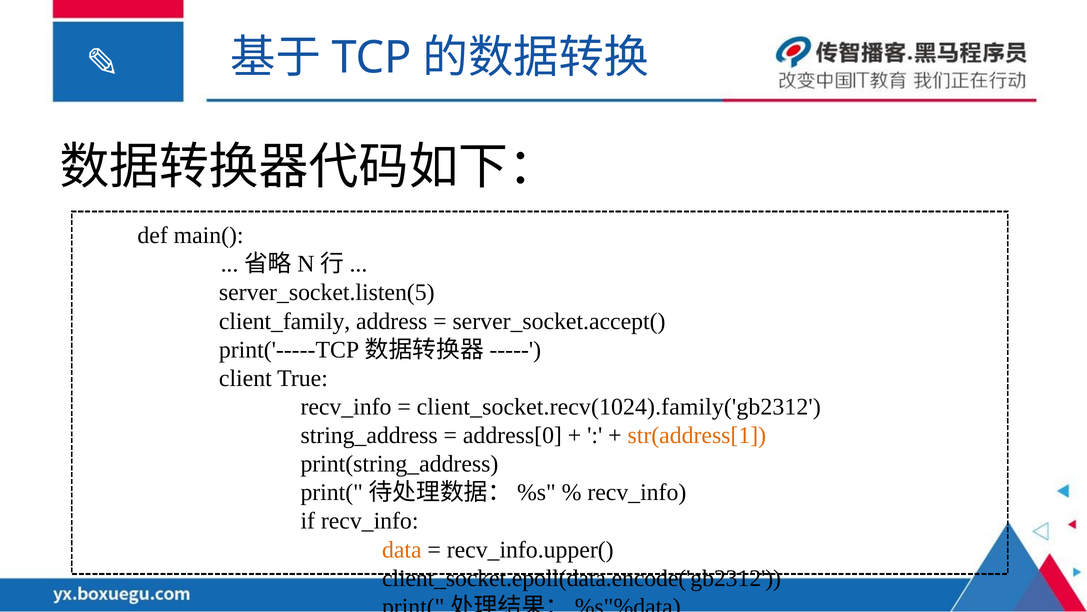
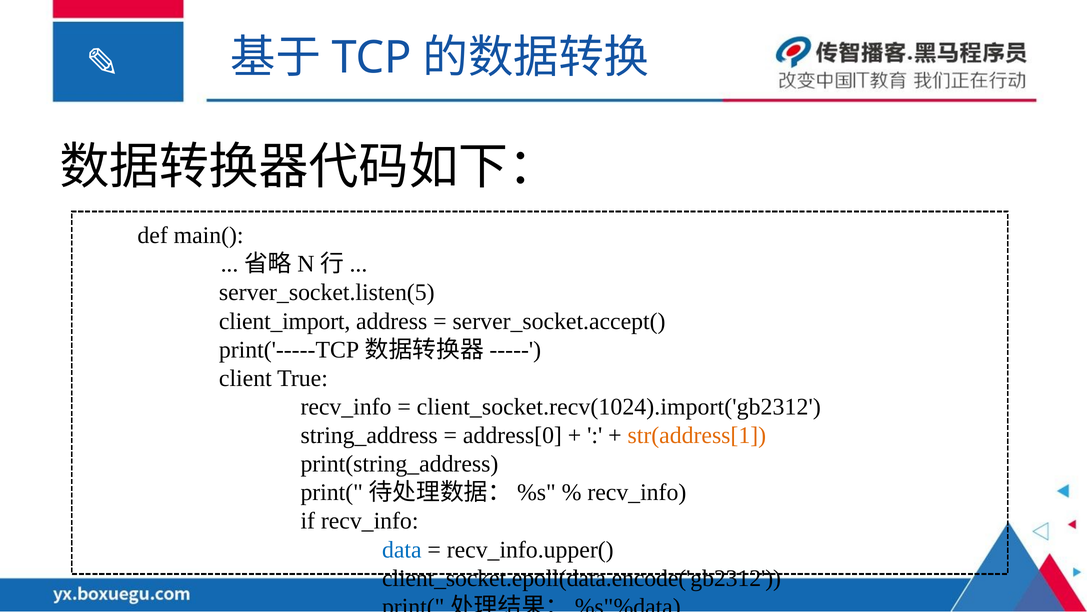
client_family: client_family -> client_import
client_socket.recv(1024).family('gb2312: client_socket.recv(1024).family('gb2312 -> client_socket.recv(1024).import('gb2312
data colour: orange -> blue
